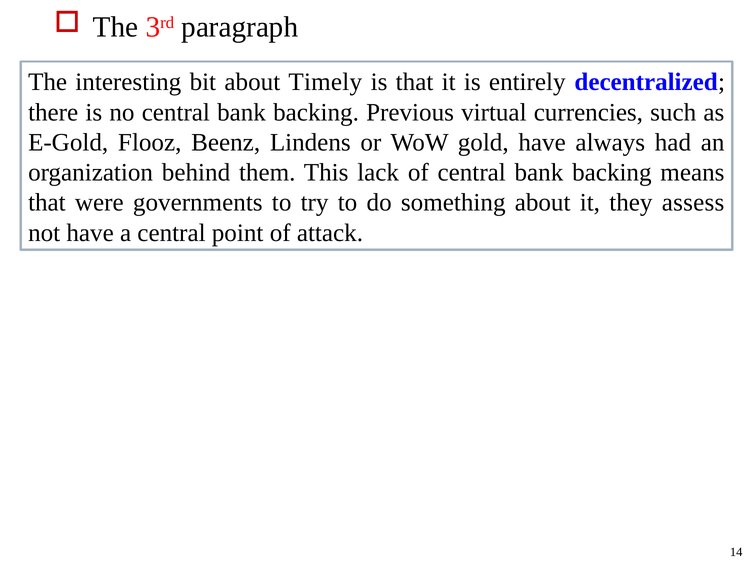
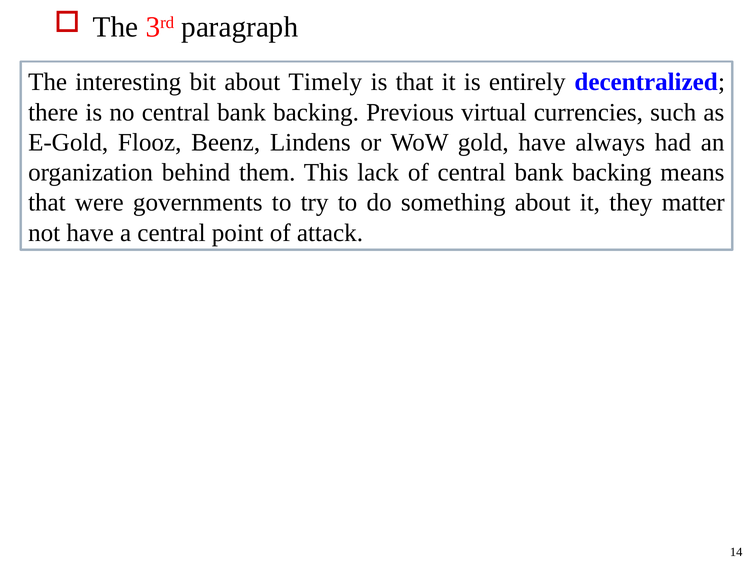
assess: assess -> matter
